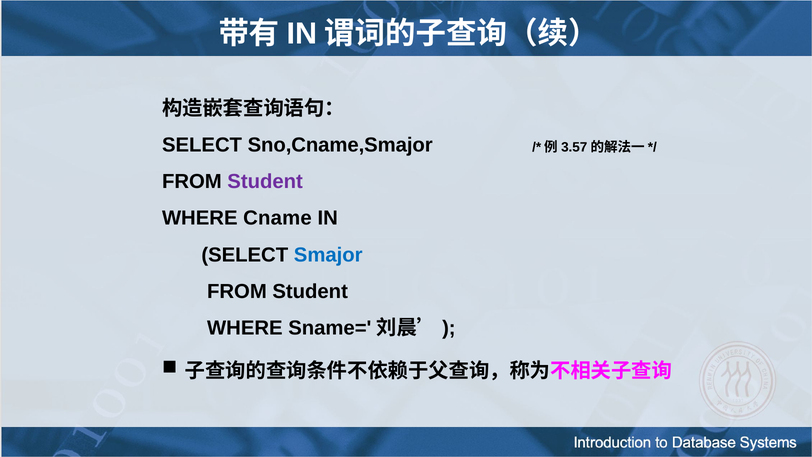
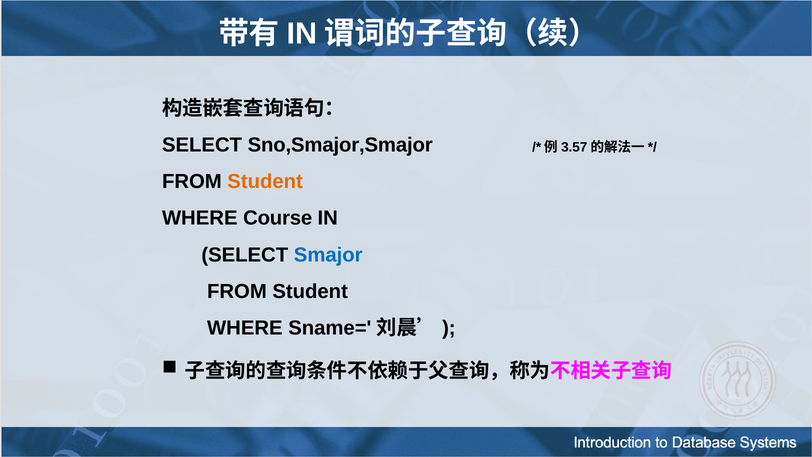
Sno,Cname,Smajor: Sno,Cname,Smajor -> Sno,Smajor,Smajor
Student at (265, 182) colour: purple -> orange
Cname: Cname -> Course
